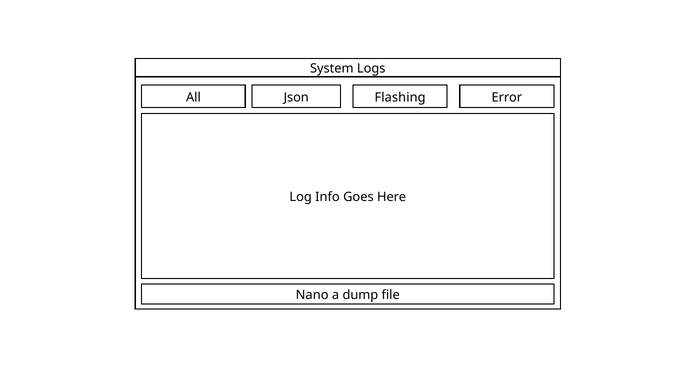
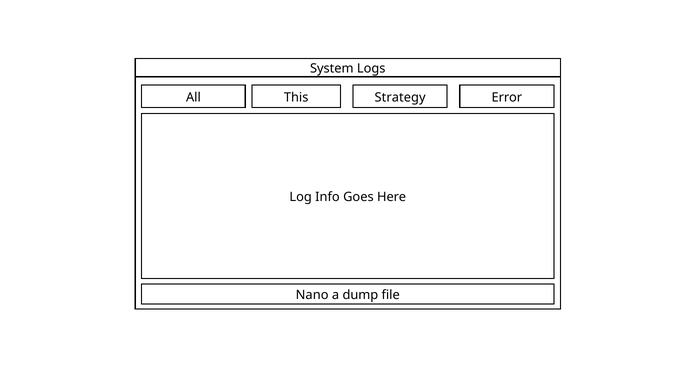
Json: Json -> This
Flashing: Flashing -> Strategy
